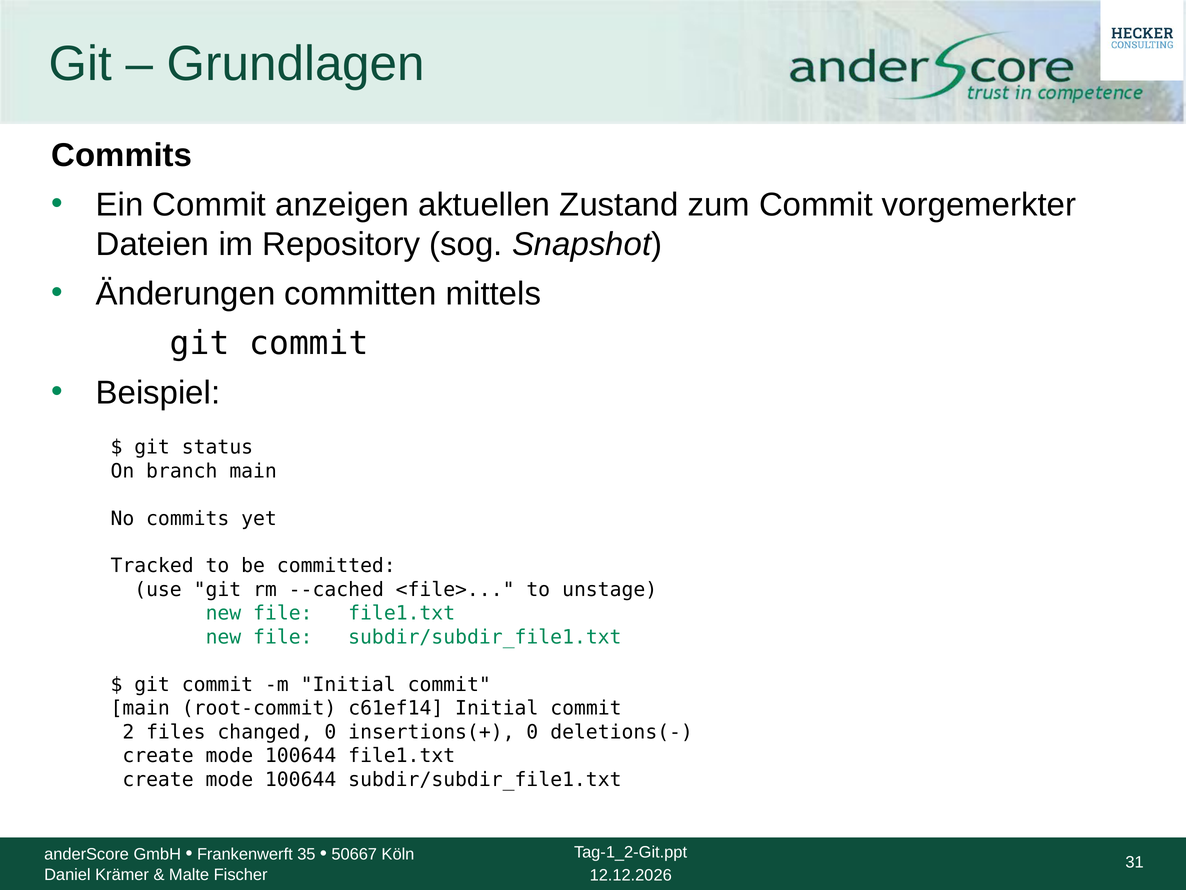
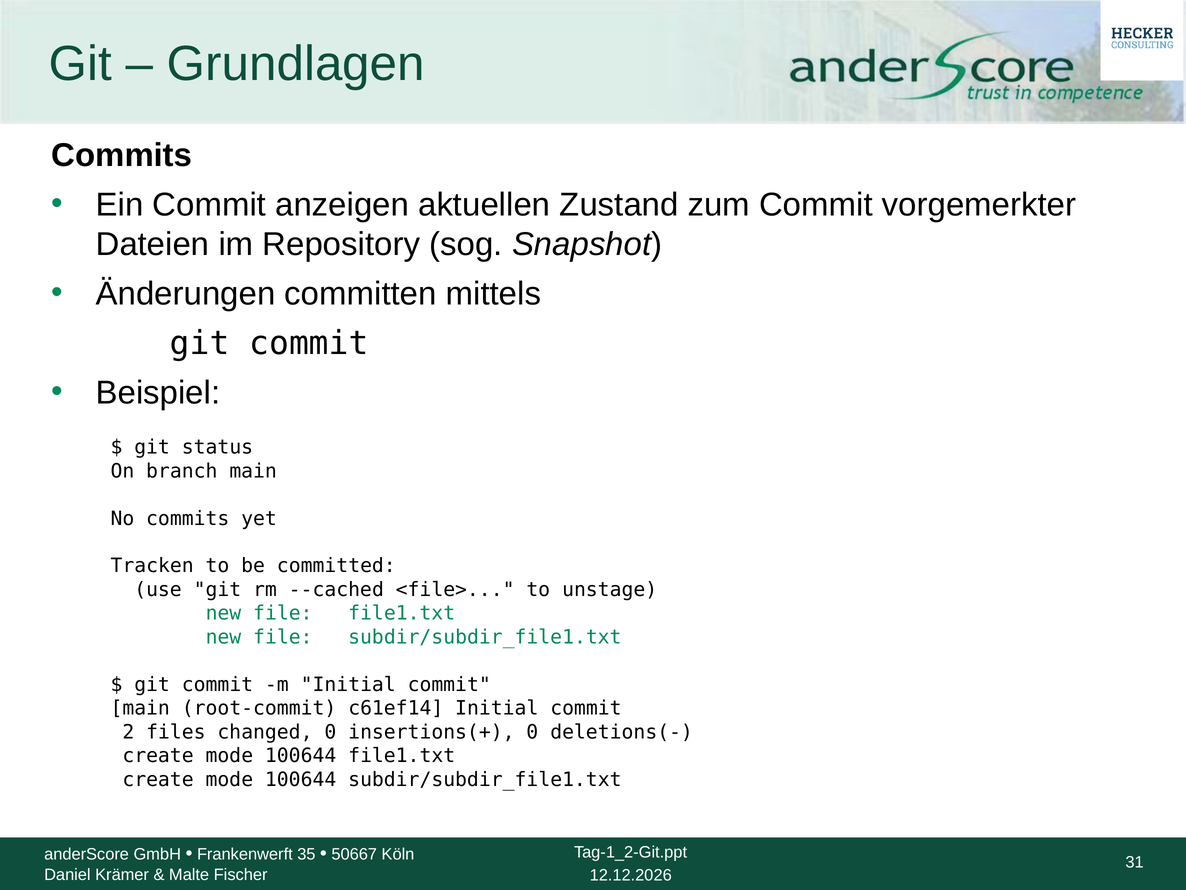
Tracked: Tracked -> Tracken
